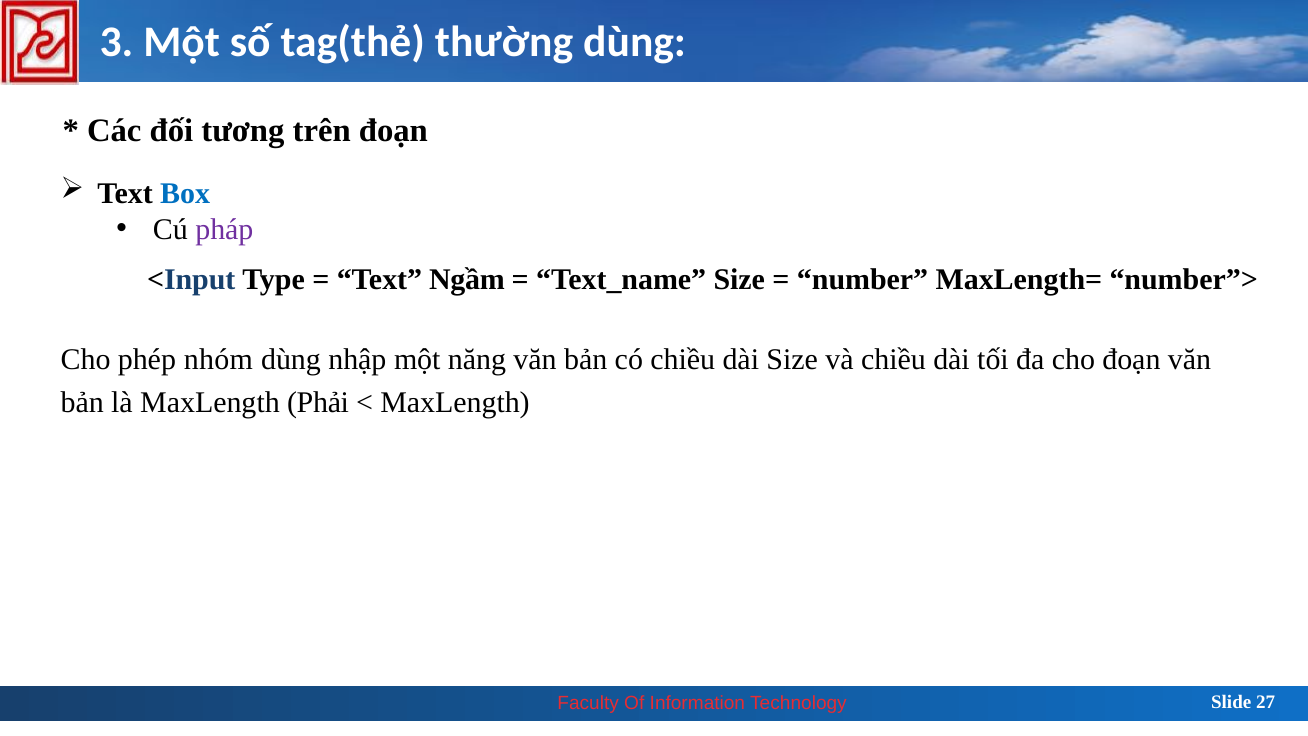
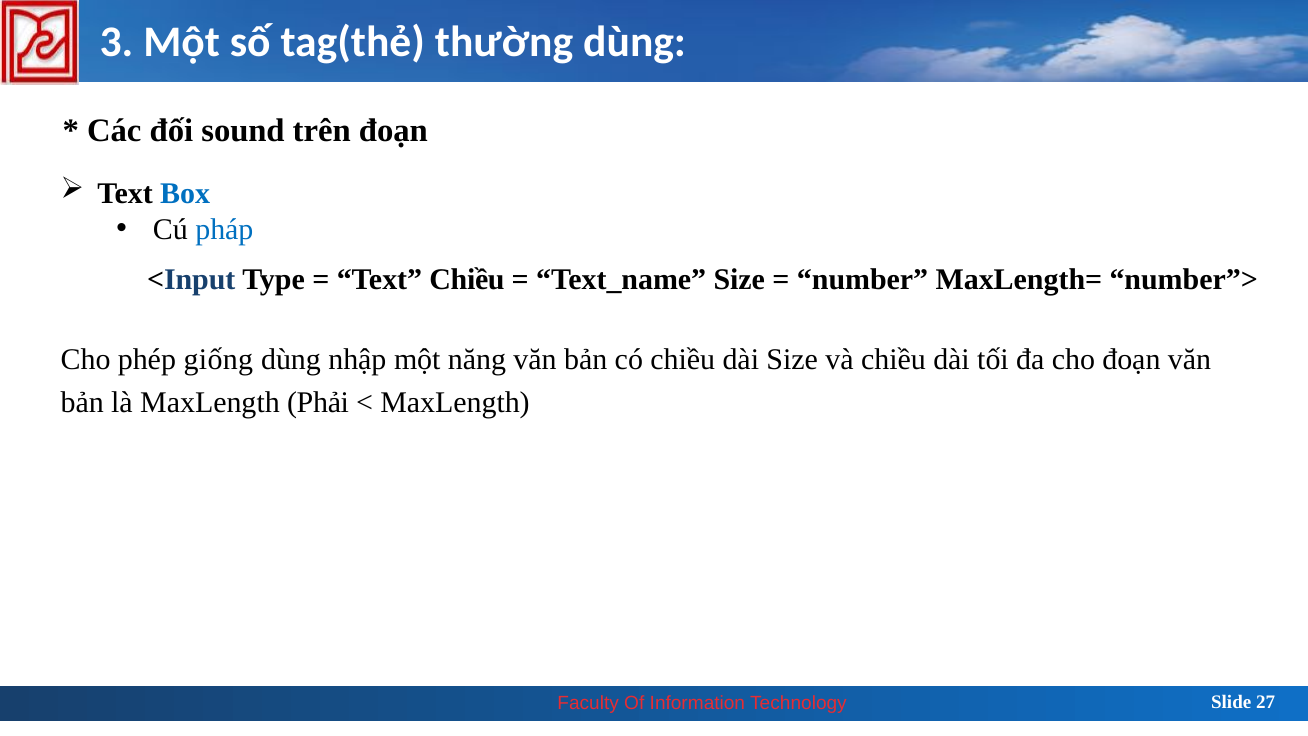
tương: tương -> sound
pháp colour: purple -> blue
Text Ngầm: Ngầm -> Chiều
nhóm: nhóm -> giống
